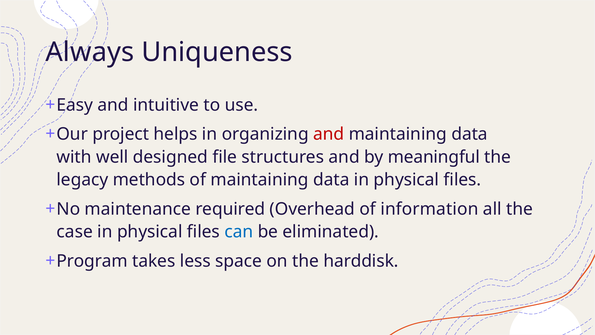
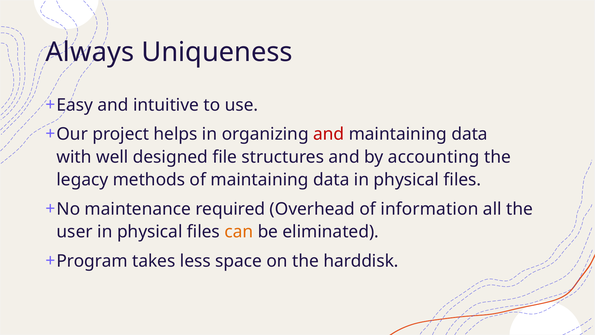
meaningful: meaningful -> accounting
case: case -> user
can colour: blue -> orange
